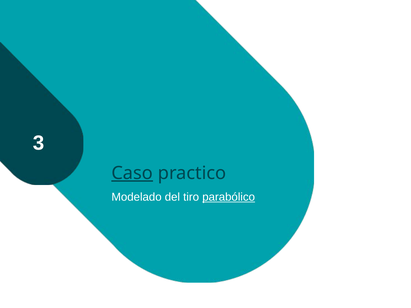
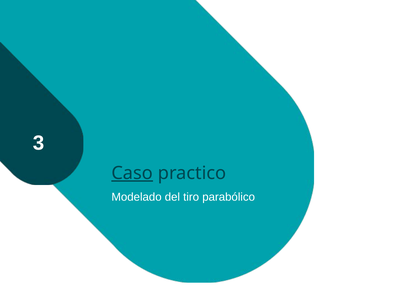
parabólico underline: present -> none
